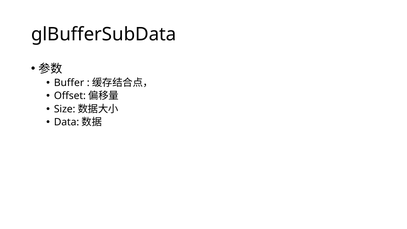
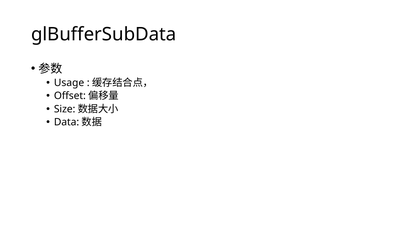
Buffer: Buffer -> Usage
